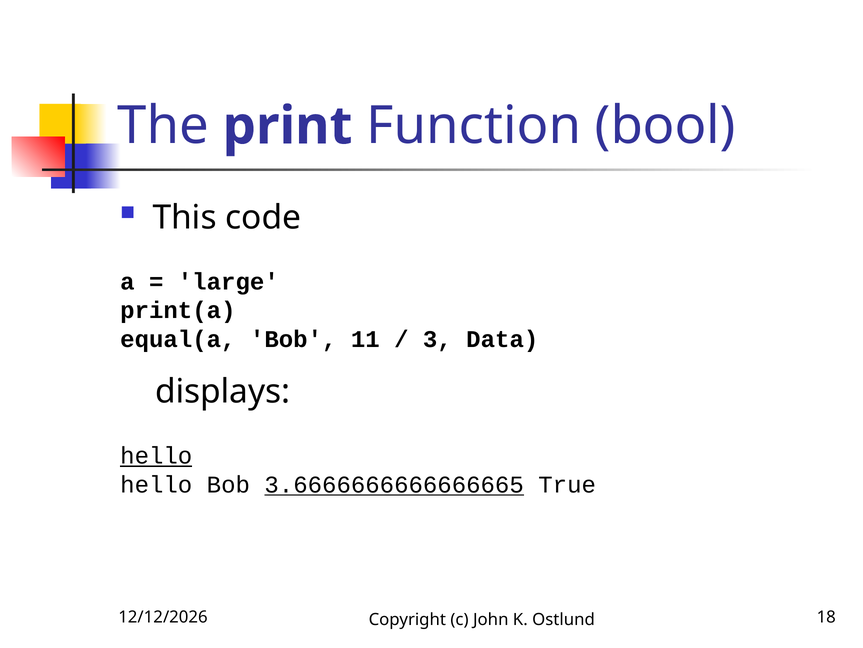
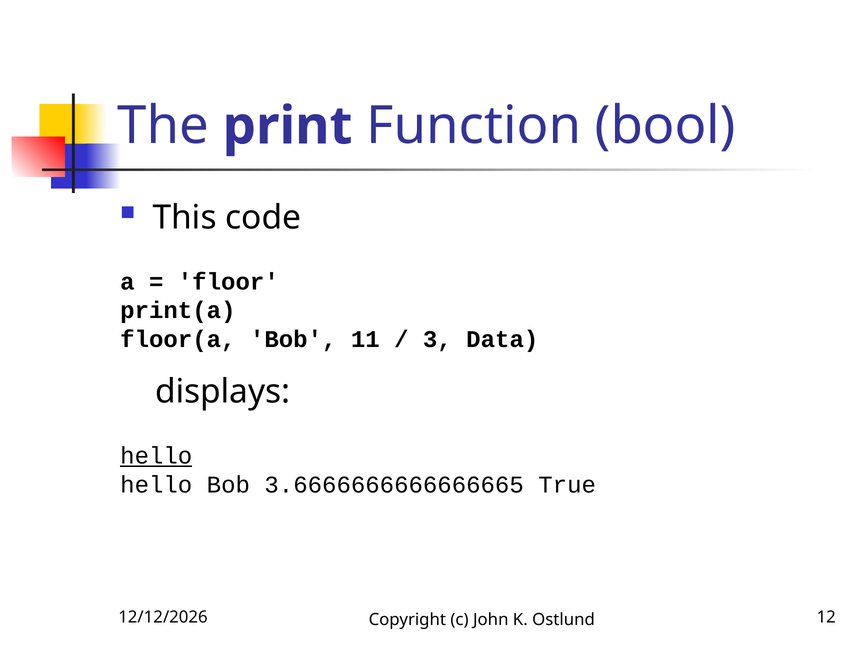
large: large -> floor
equal(a: equal(a -> floor(a
3.6666666666666665 underline: present -> none
18: 18 -> 12
